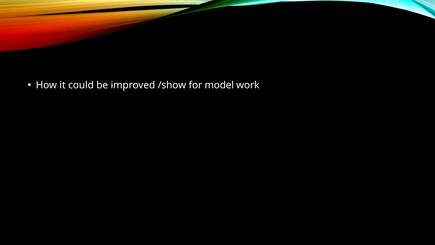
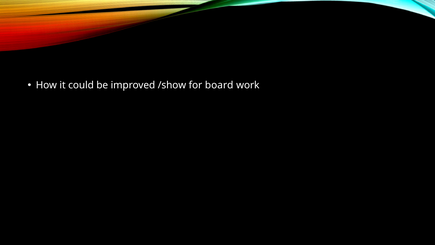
model: model -> board
